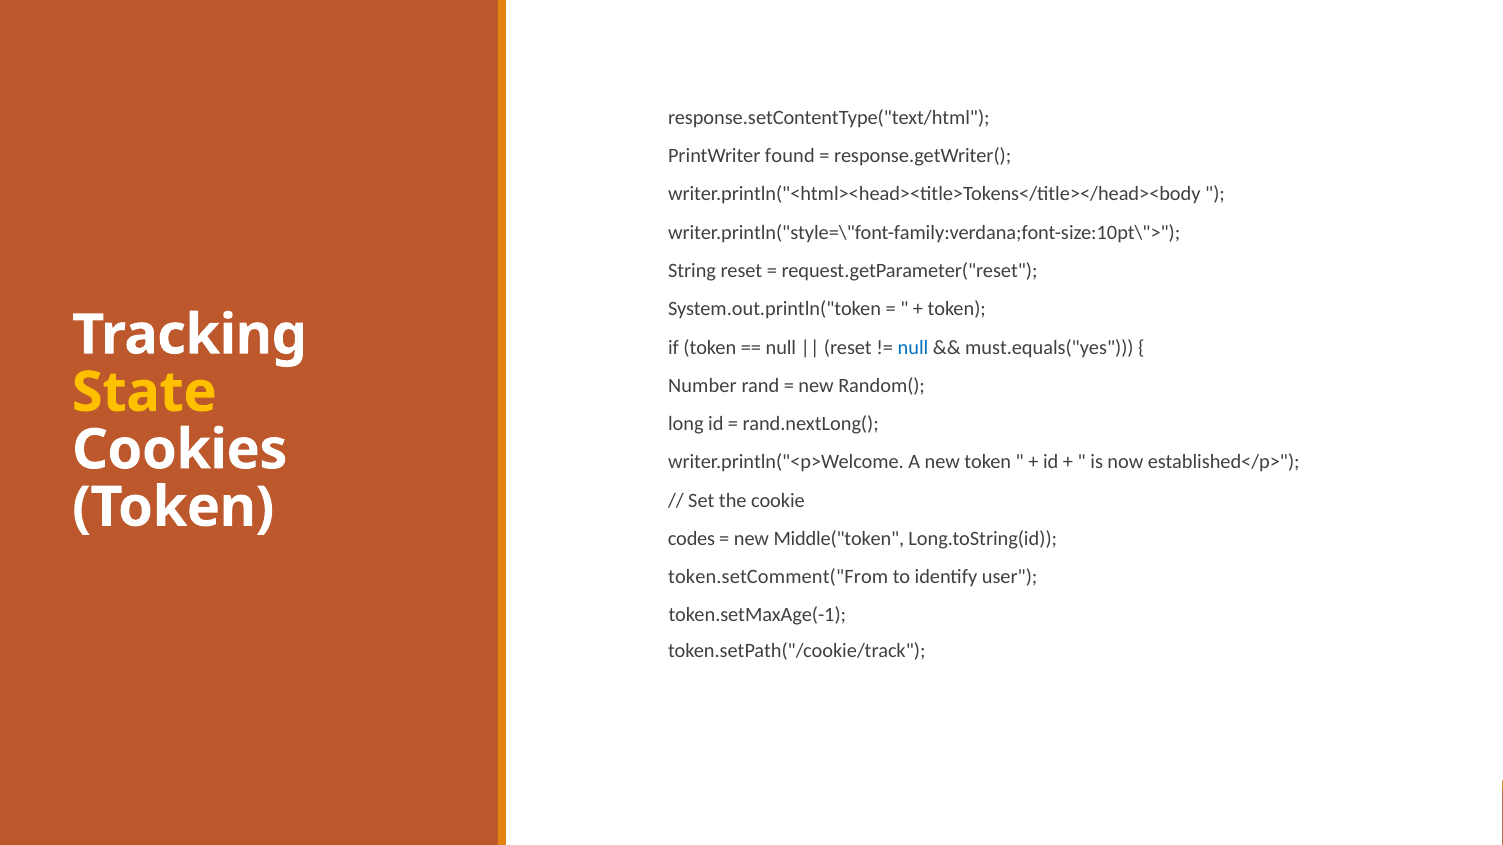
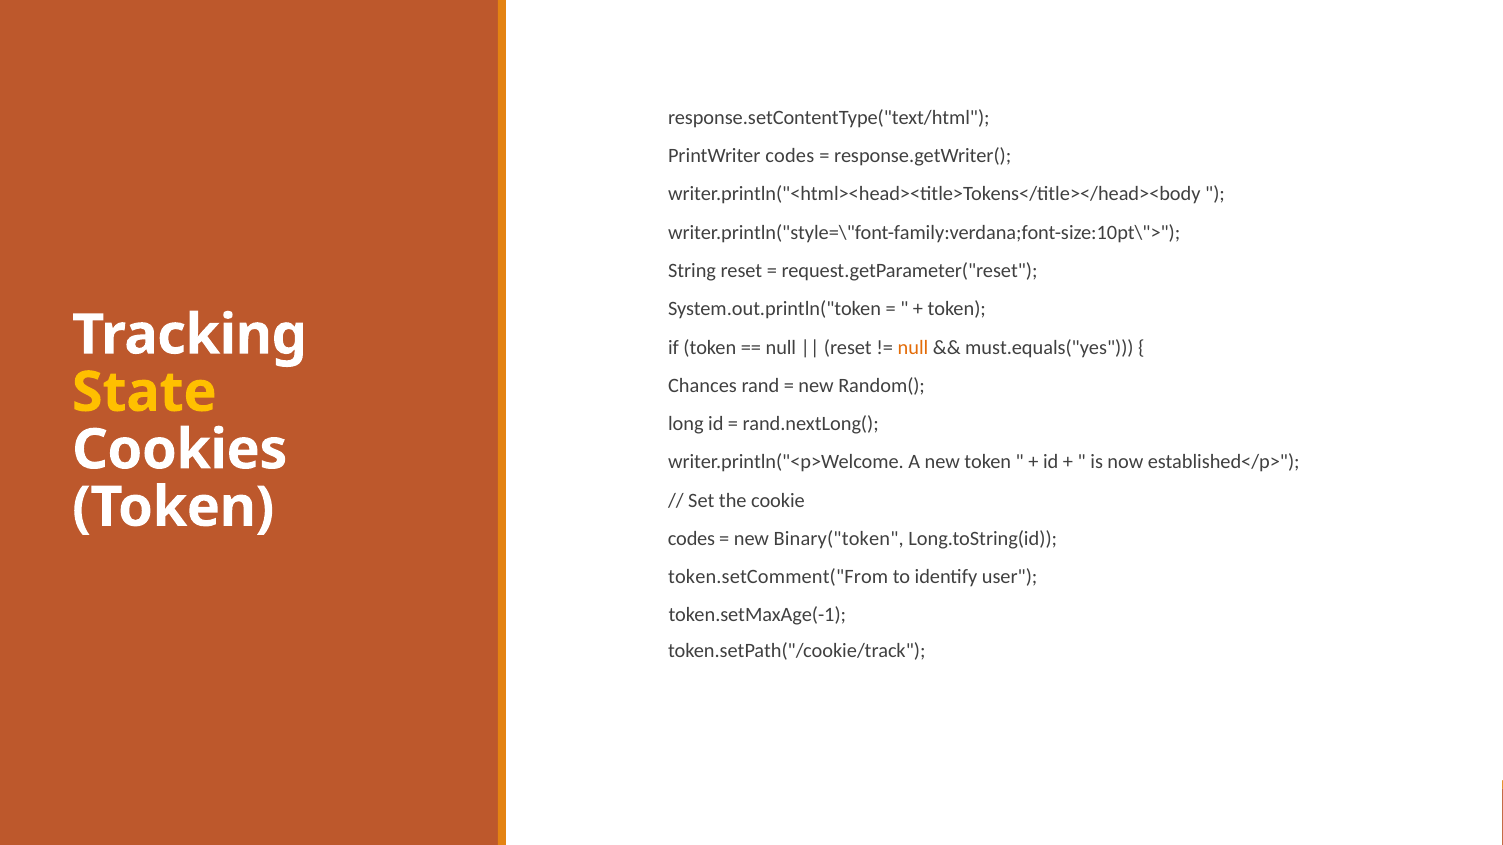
PrintWriter found: found -> codes
null at (913, 347) colour: blue -> orange
Number: Number -> Chances
Middle("token: Middle("token -> Binary("token
